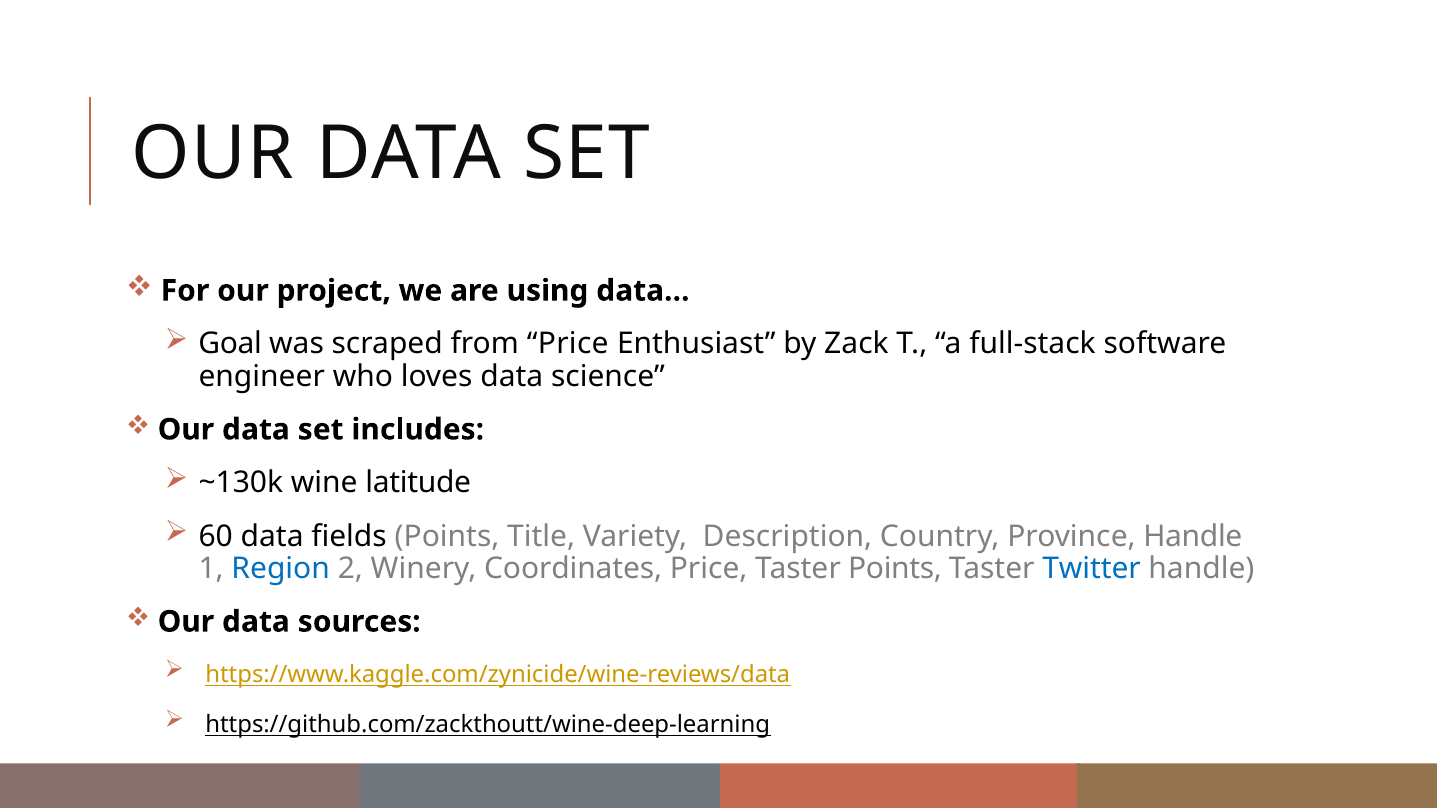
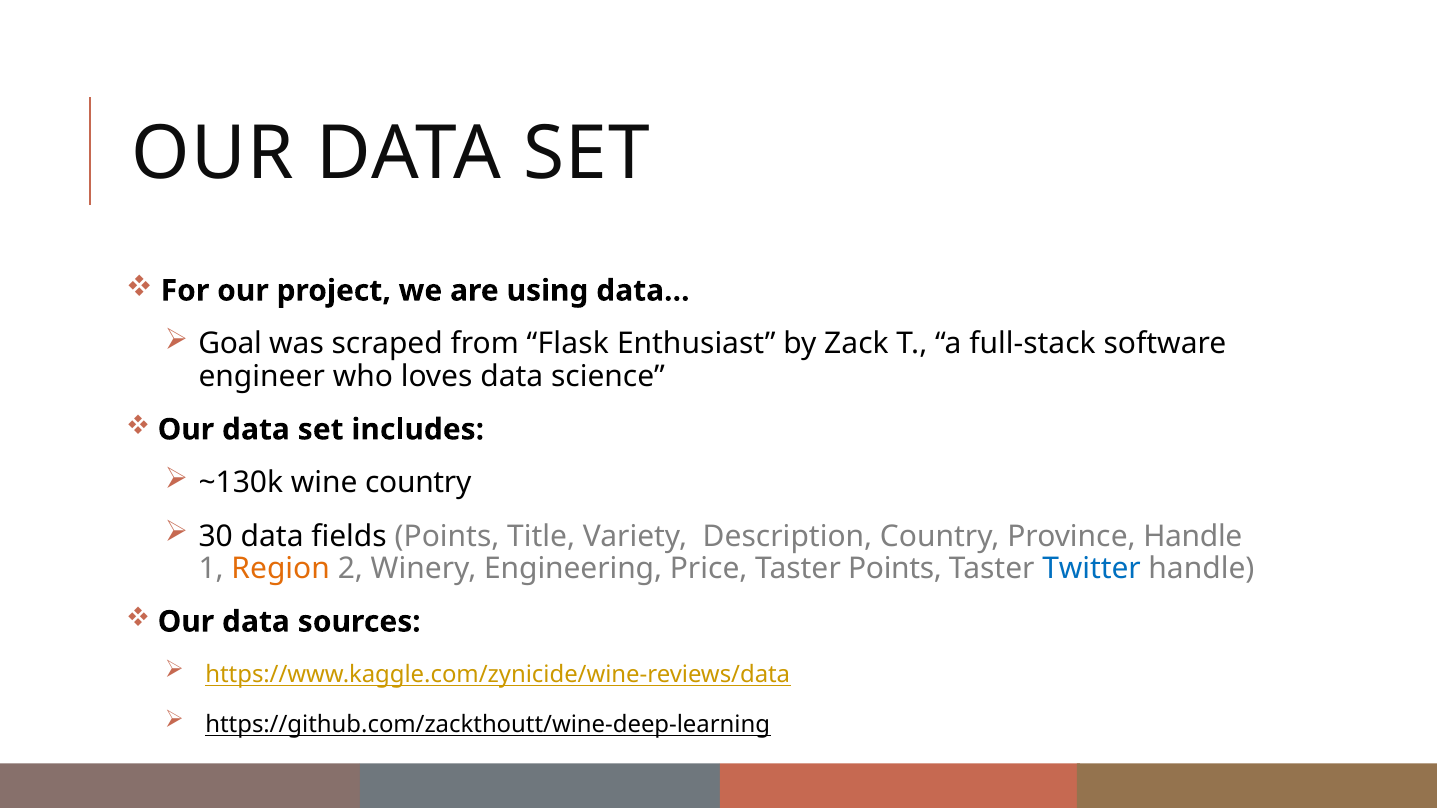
from Price: Price -> Flask
wine latitude: latitude -> country
60: 60 -> 30
Region colour: blue -> orange
Coordinates: Coordinates -> Engineering
